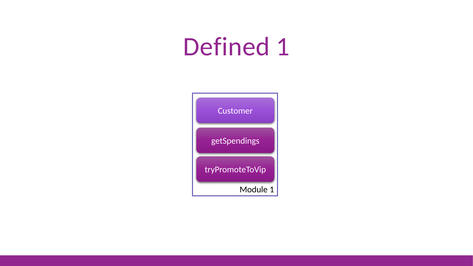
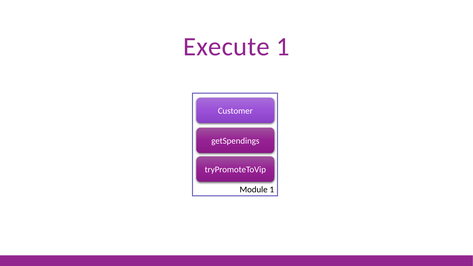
Defined: Defined -> Execute
